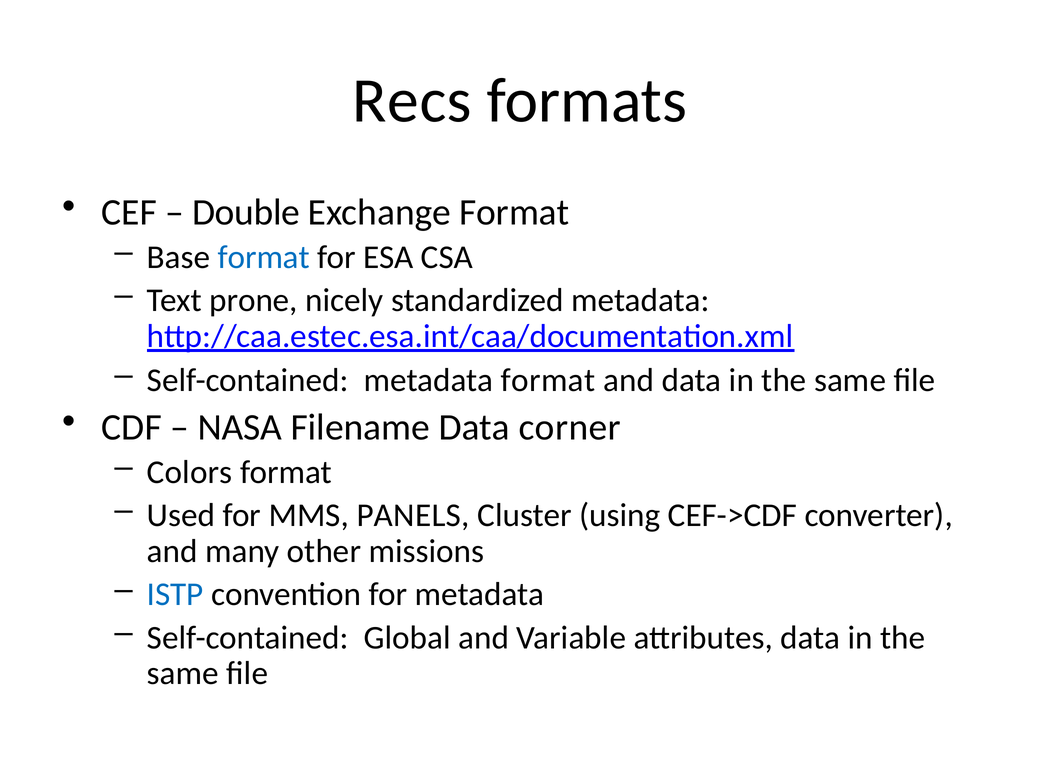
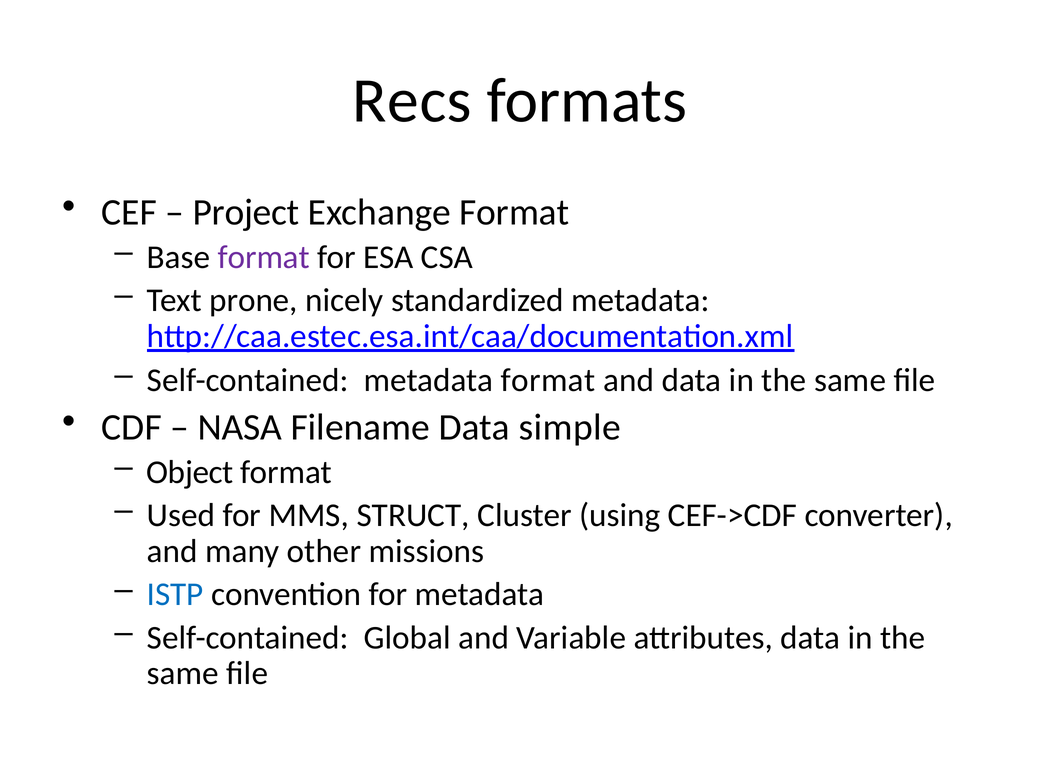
Double: Double -> Project
format at (264, 257) colour: blue -> purple
corner: corner -> simple
Colors: Colors -> Object
PANELS: PANELS -> STRUCT
